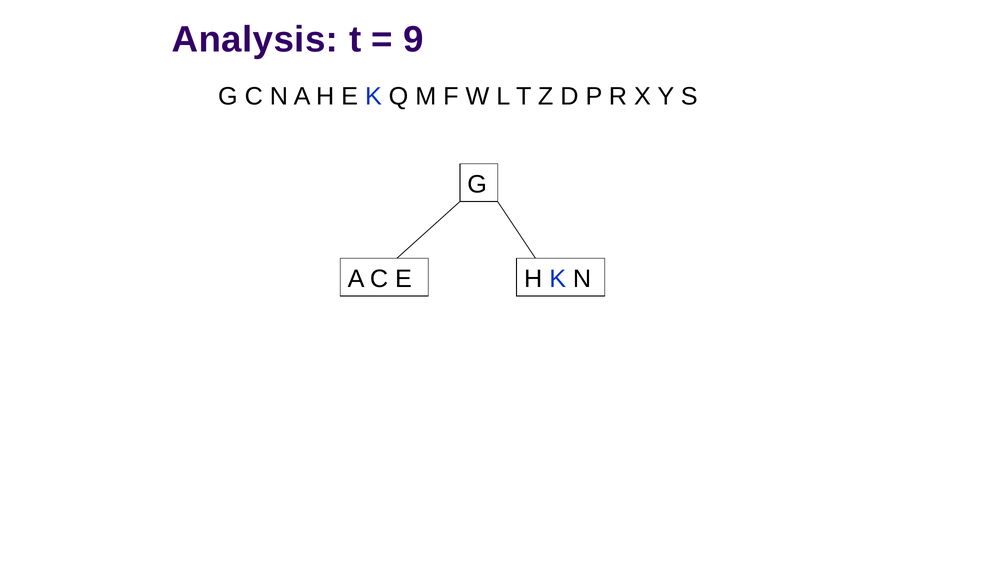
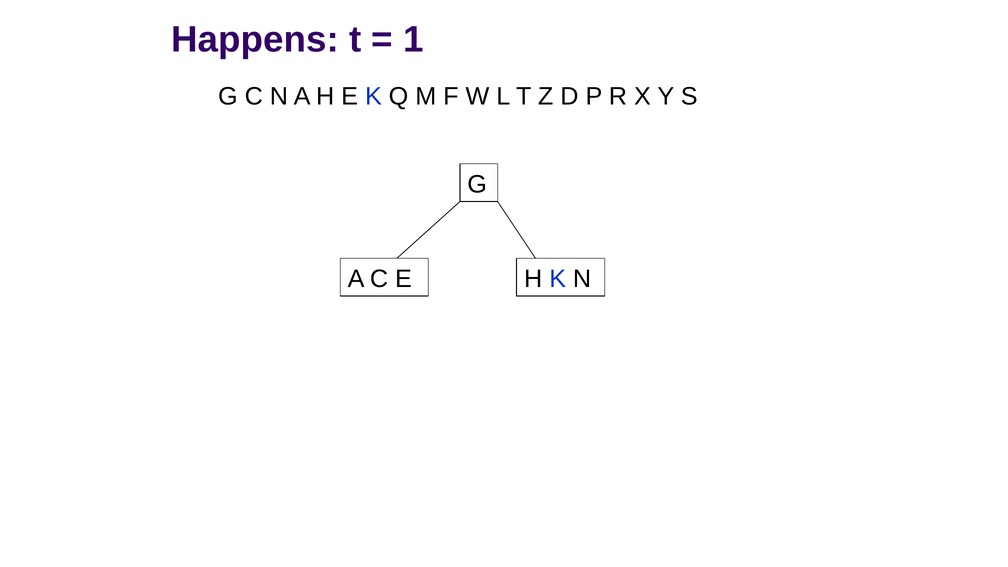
Analysis: Analysis -> Happens
9: 9 -> 1
